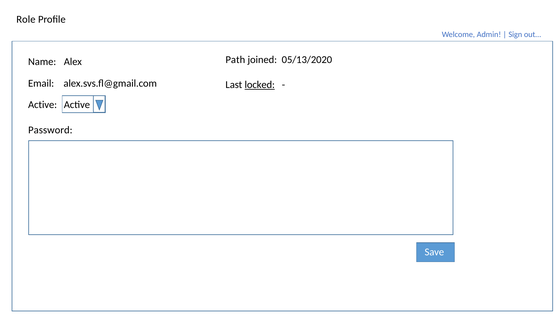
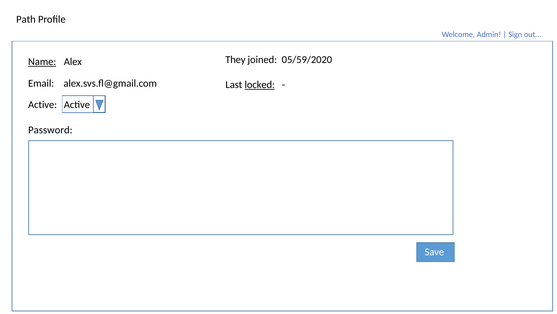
Role: Role -> Path
Path: Path -> They
05/13/2020: 05/13/2020 -> 05/59/2020
Name underline: none -> present
